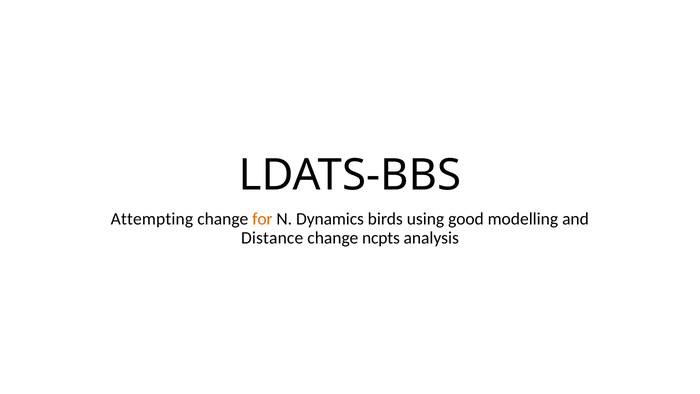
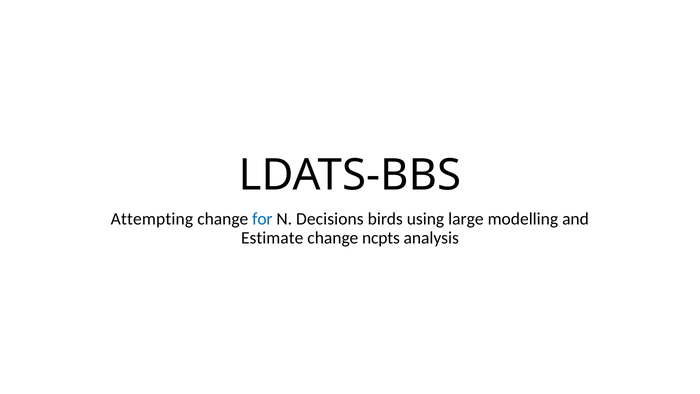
for colour: orange -> blue
Dynamics: Dynamics -> Decisions
good: good -> large
Distance: Distance -> Estimate
